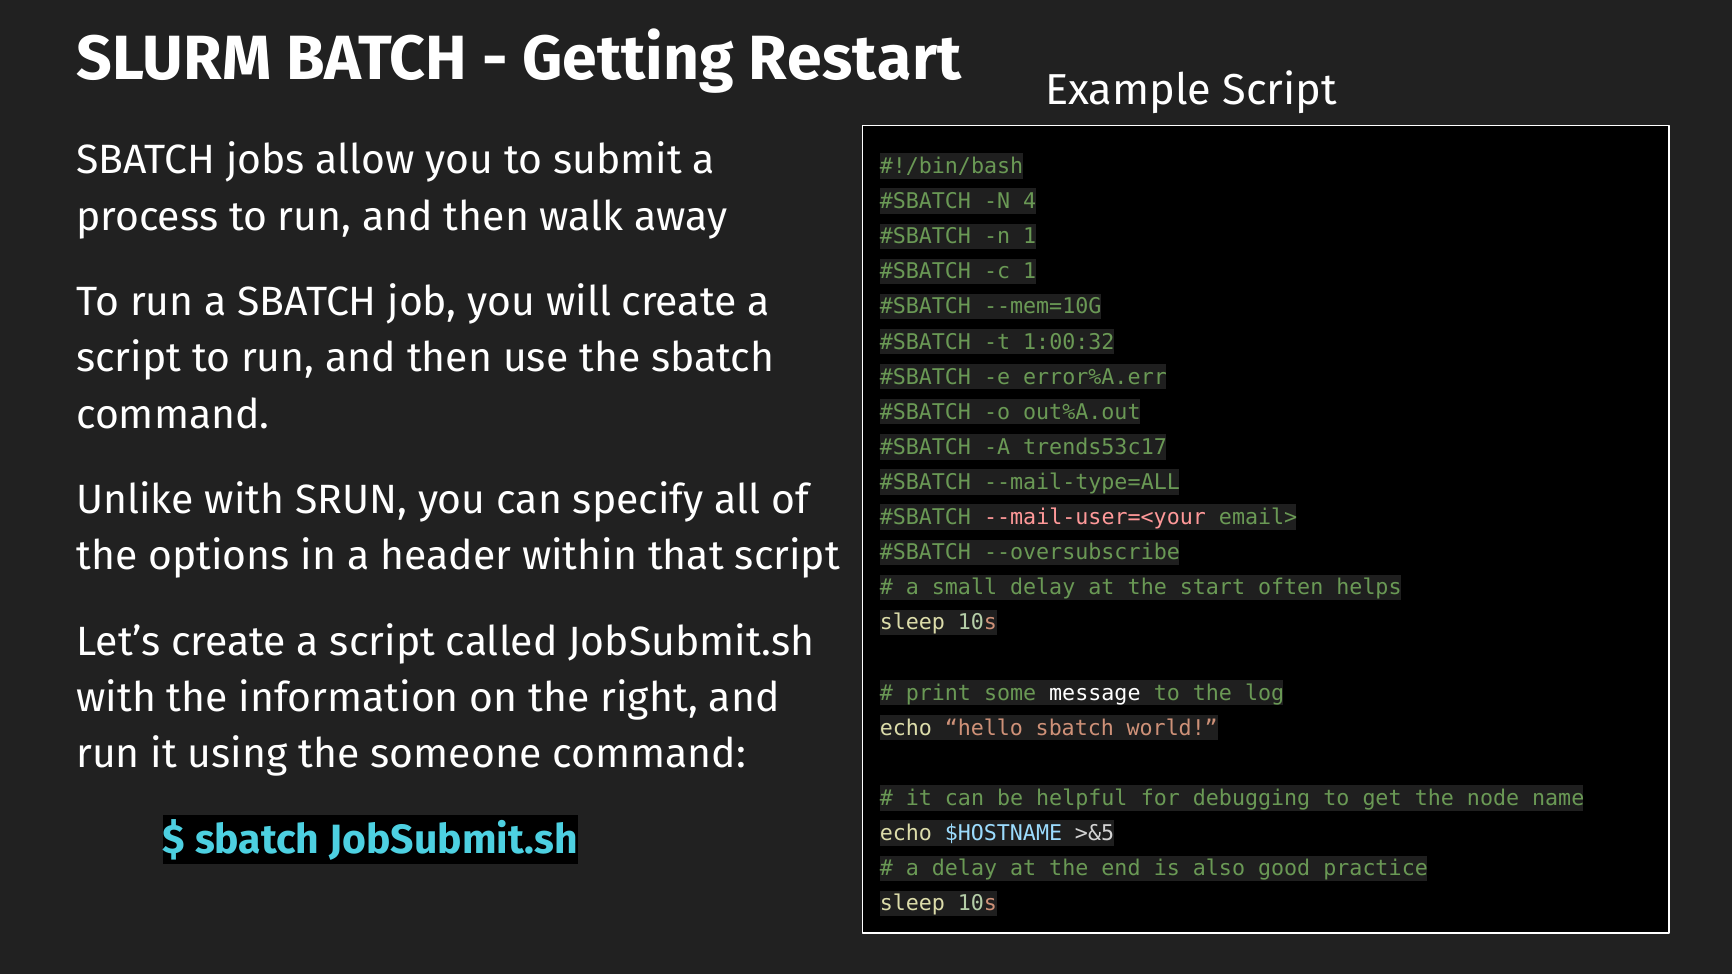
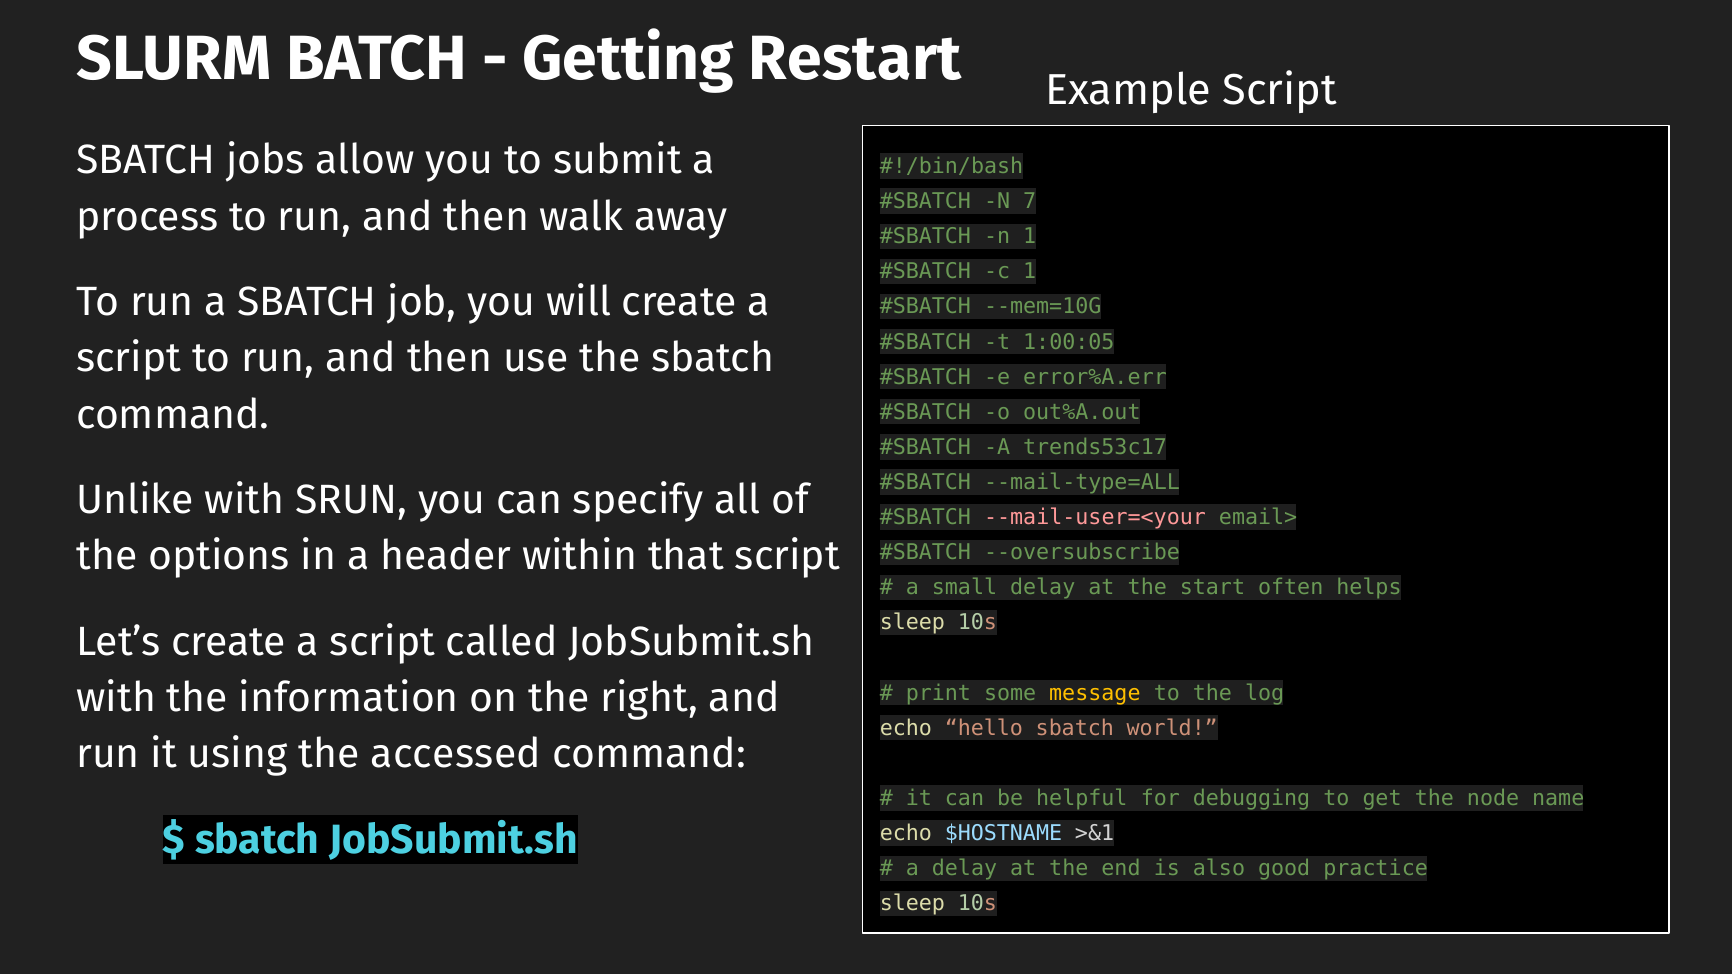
4: 4 -> 7
1:00:32: 1:00:32 -> 1:00:05
message colour: white -> yellow
someone: someone -> accessed
>&5: >&5 -> >&1
